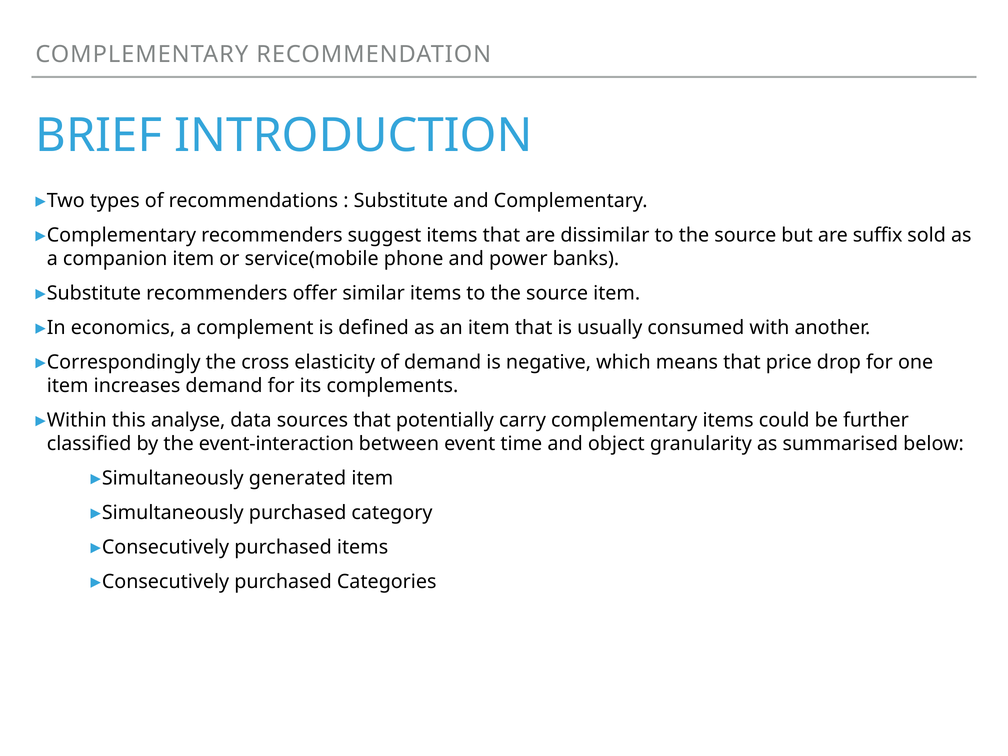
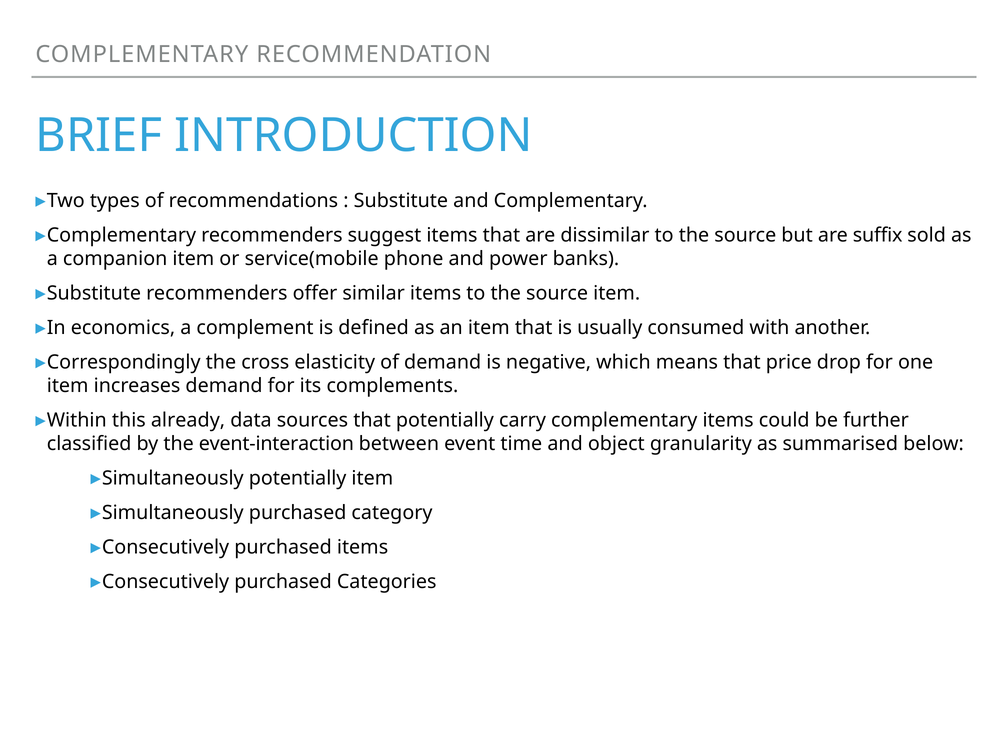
analyse: analyse -> already
Simultaneously generated: generated -> potentially
